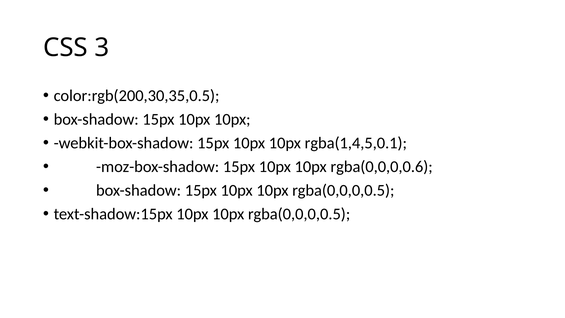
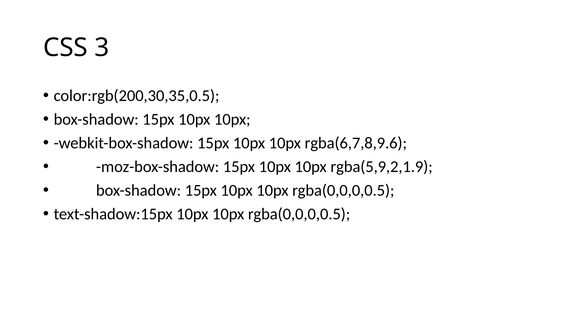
rgba(1,4,5,0.1: rgba(1,4,5,0.1 -> rgba(6,7,8,9.6
rgba(0,0,0,0.6: rgba(0,0,0,0.6 -> rgba(5,9,2,1.9
